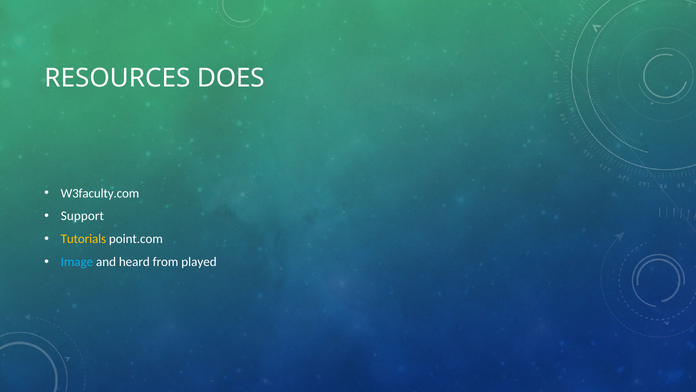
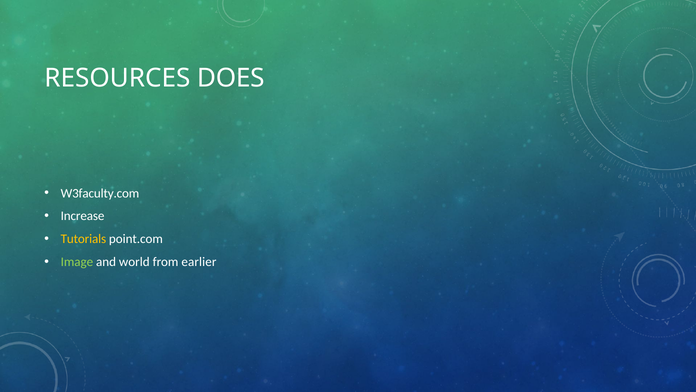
Support: Support -> Increase
Image colour: light blue -> light green
heard: heard -> world
played: played -> earlier
